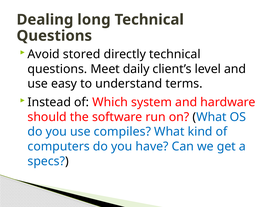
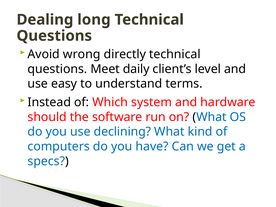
stored: stored -> wrong
compiles: compiles -> declining
